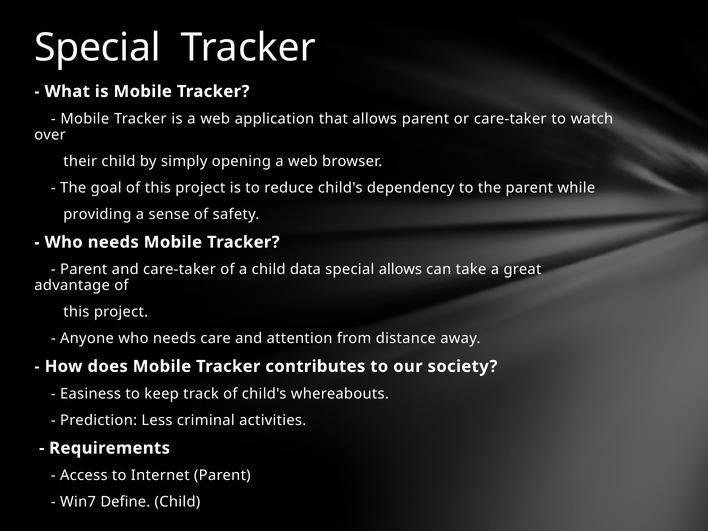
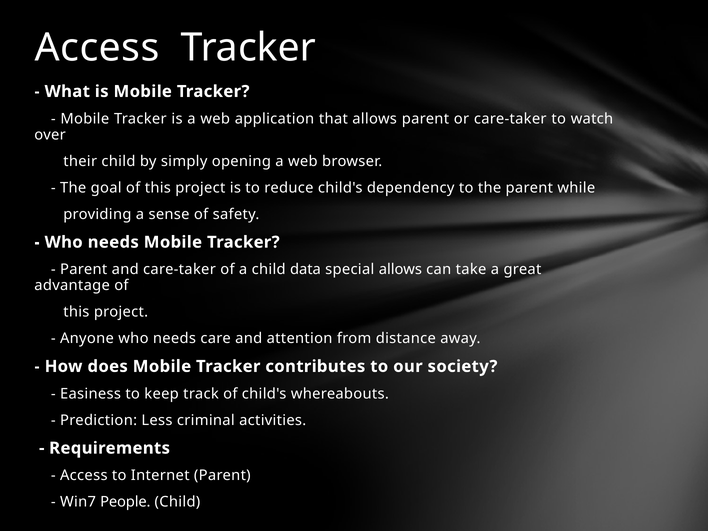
Special at (98, 48): Special -> Access
Define: Define -> People
